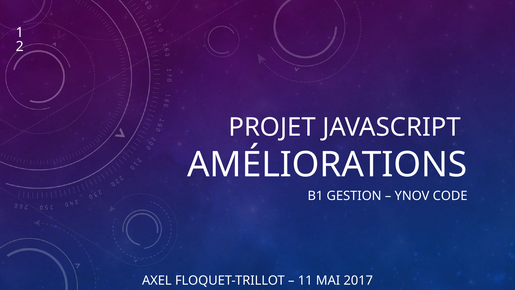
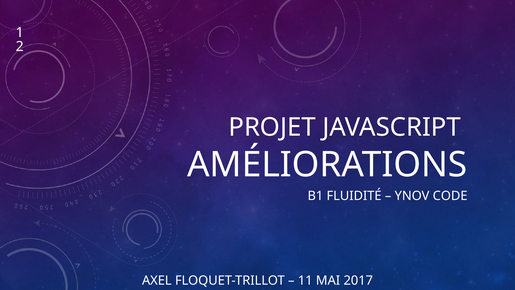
GESTION: GESTION -> FLUIDITÉ
